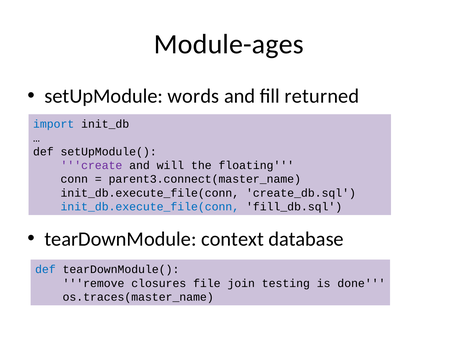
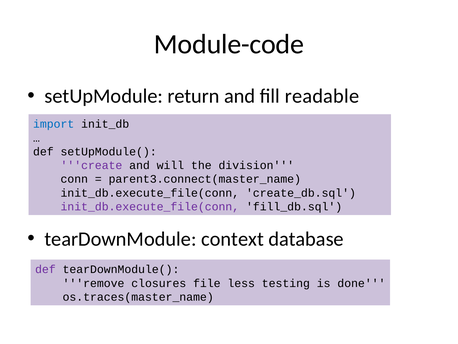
Module-ages: Module-ages -> Module-code
words: words -> return
returned: returned -> readable
floating: floating -> division
init_db.execute_file(conn at (150, 206) colour: blue -> purple
def at (45, 269) colour: blue -> purple
join: join -> less
